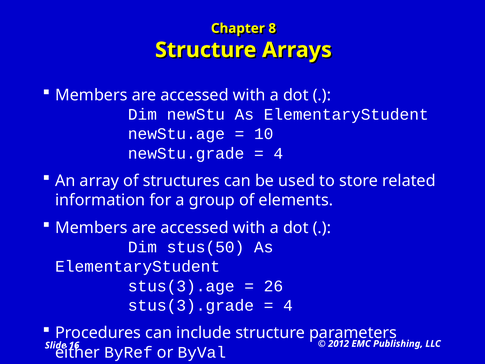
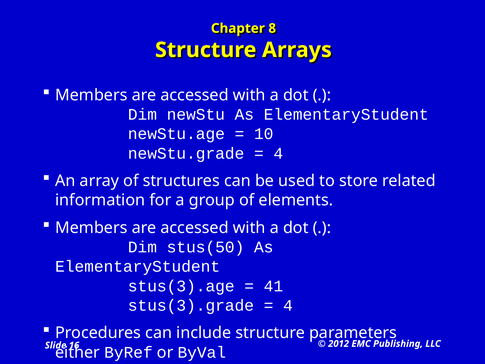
26: 26 -> 41
